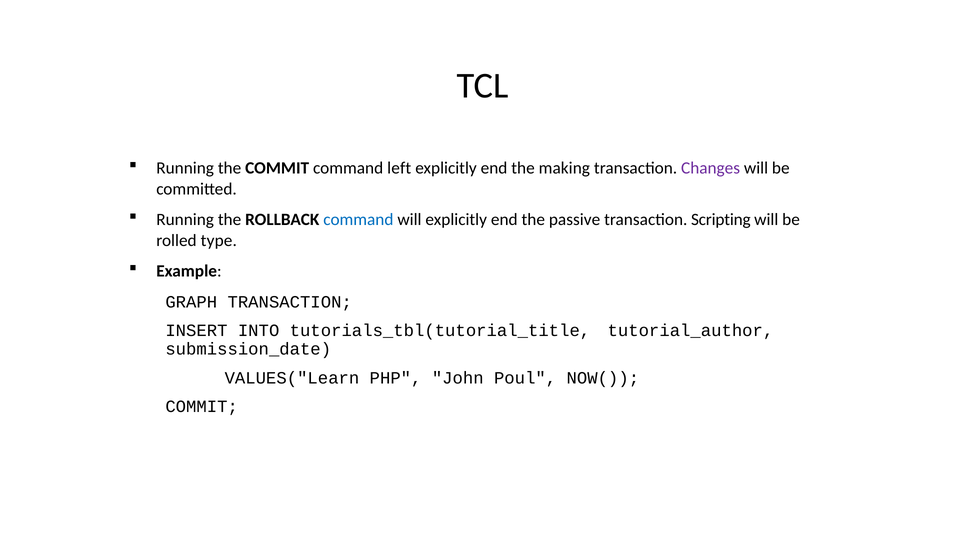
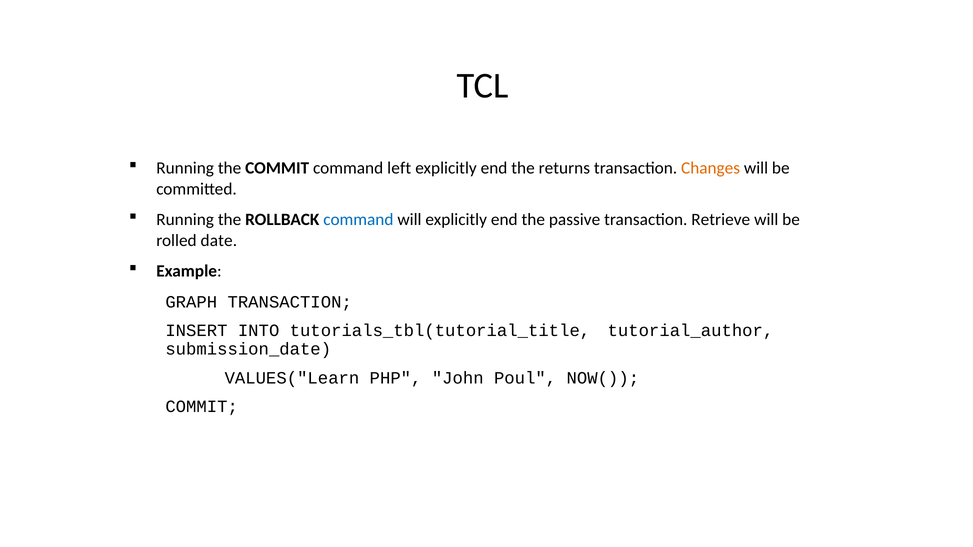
making: making -> returns
Changes colour: purple -> orange
Scripting: Scripting -> Retrieve
type: type -> date
